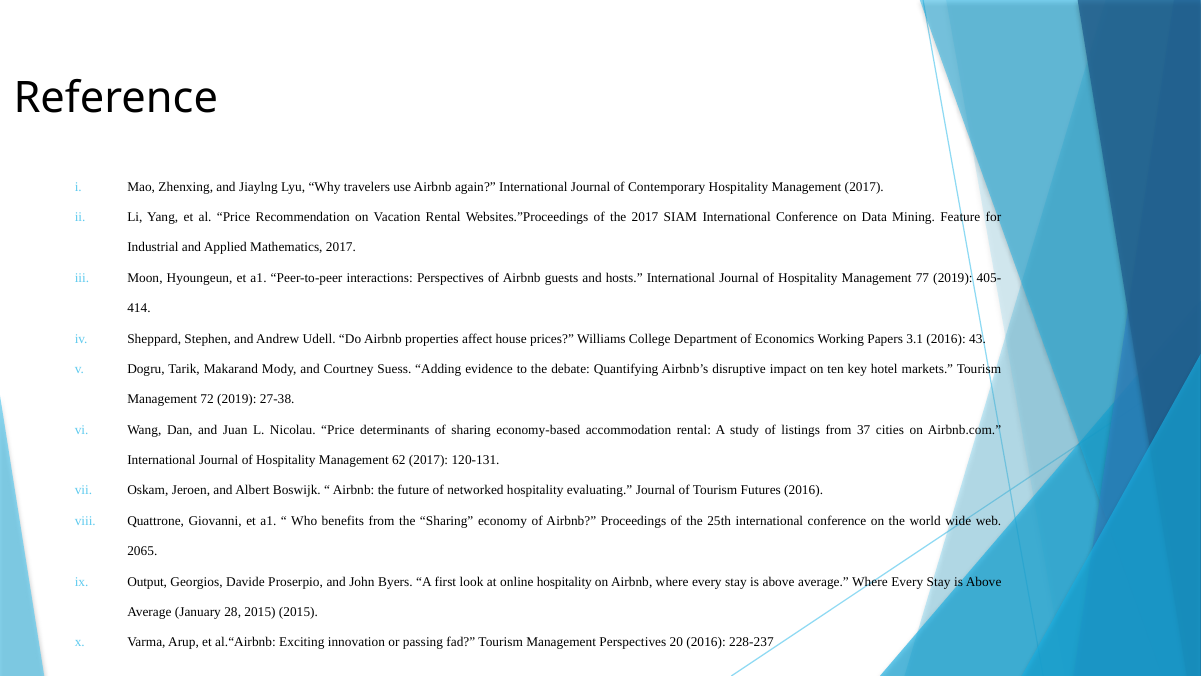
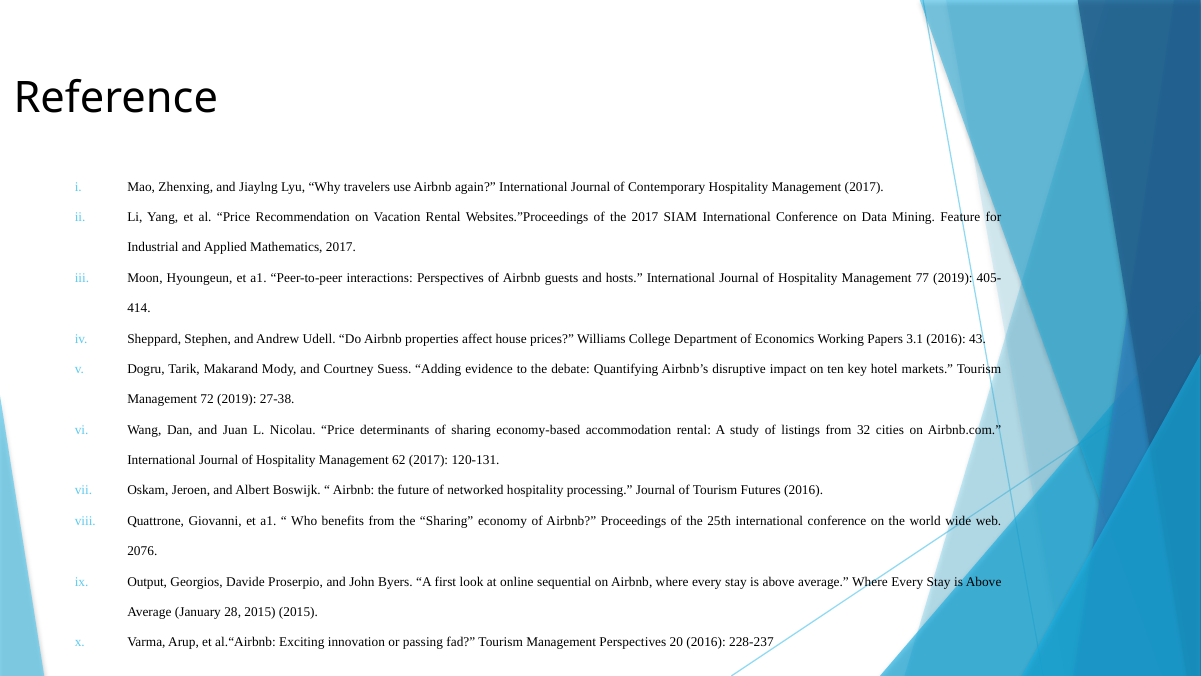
37: 37 -> 32
evaluating: evaluating -> processing
2065: 2065 -> 2076
online hospitality: hospitality -> sequential
